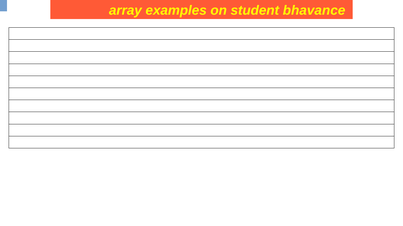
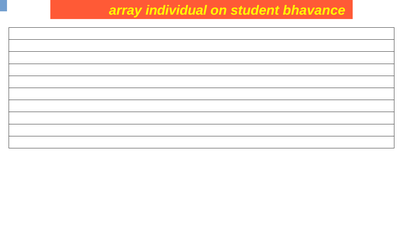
examples: examples -> individual
